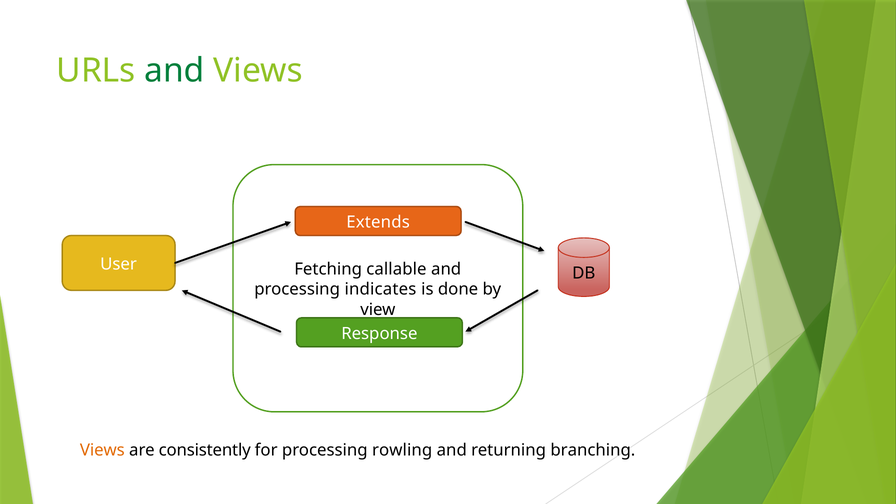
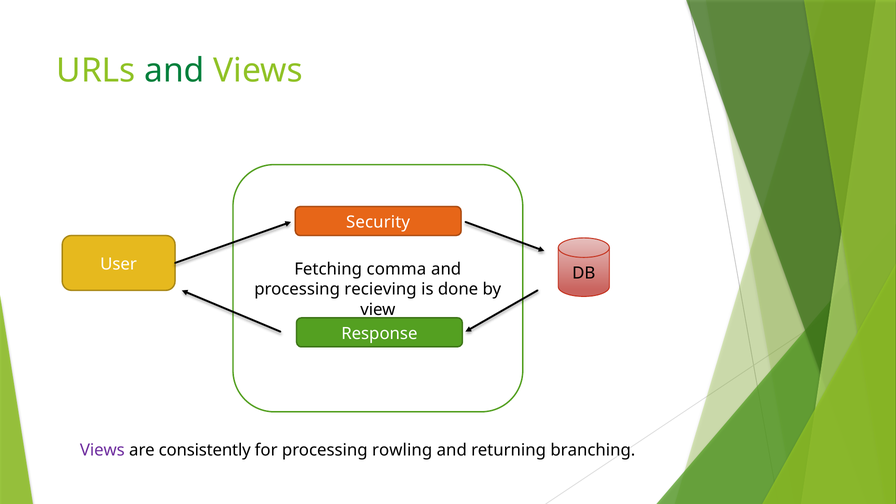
Extends: Extends -> Security
callable: callable -> comma
indicates: indicates -> recieving
Views at (102, 450) colour: orange -> purple
